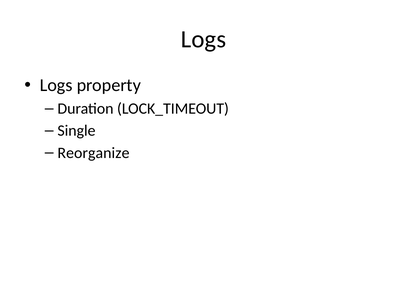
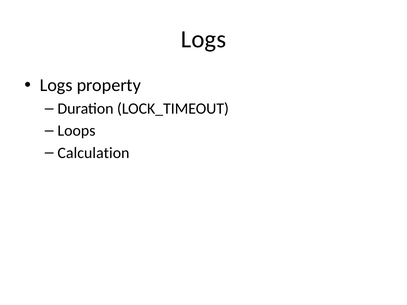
Single: Single -> Loops
Reorganize: Reorganize -> Calculation
